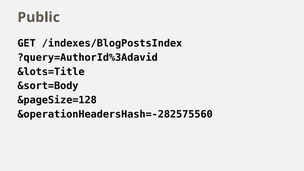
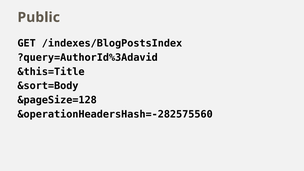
&lots=Title: &lots=Title -> &this=Title
